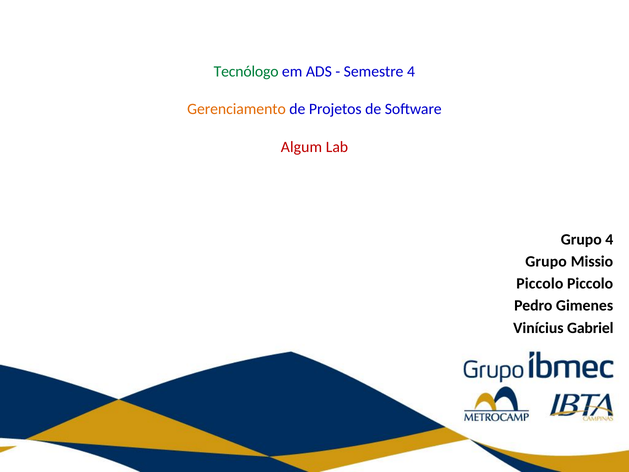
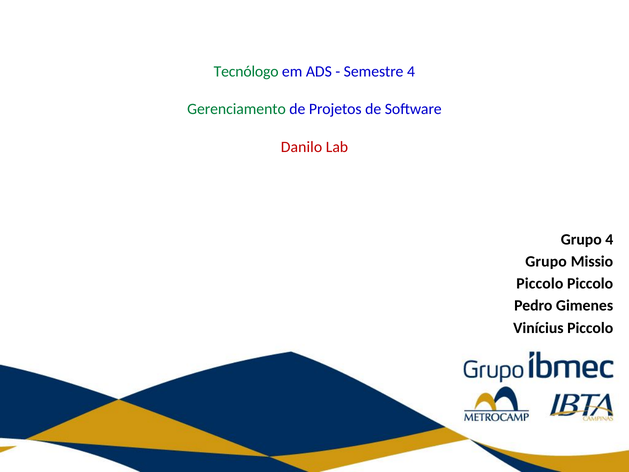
Gerenciamento colour: orange -> green
Algum: Algum -> Danilo
Vinícius Gabriel: Gabriel -> Piccolo
